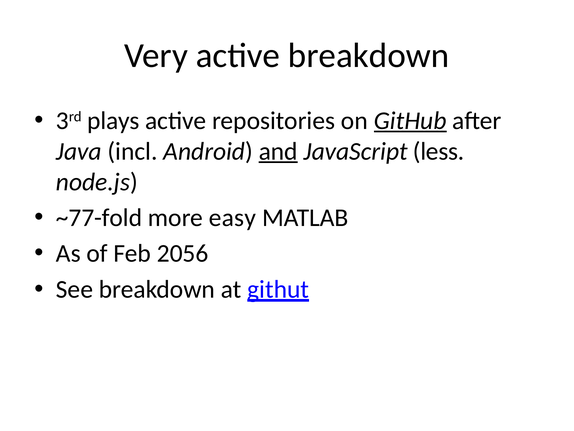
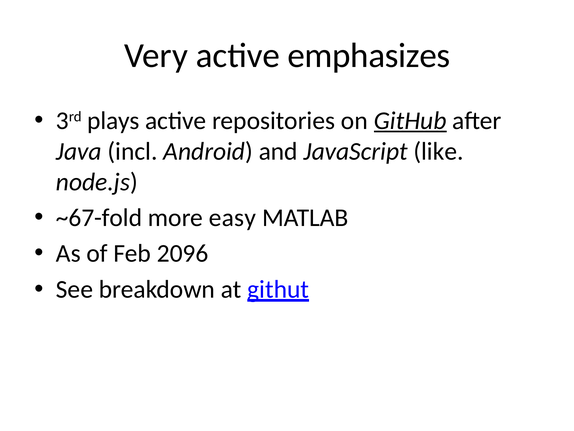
active breakdown: breakdown -> emphasizes
and underline: present -> none
less: less -> like
~77-fold: ~77-fold -> ~67-fold
2056: 2056 -> 2096
